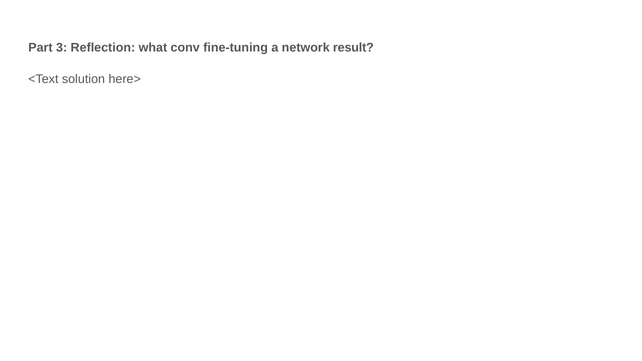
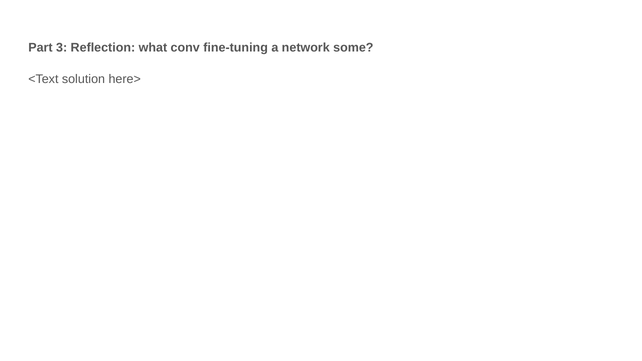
result: result -> some
